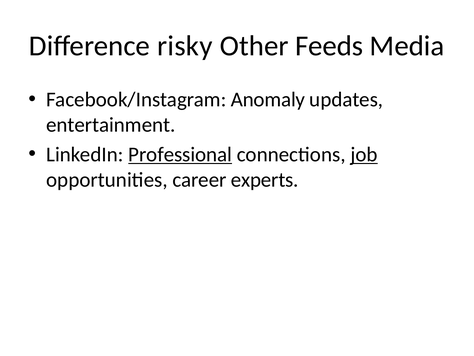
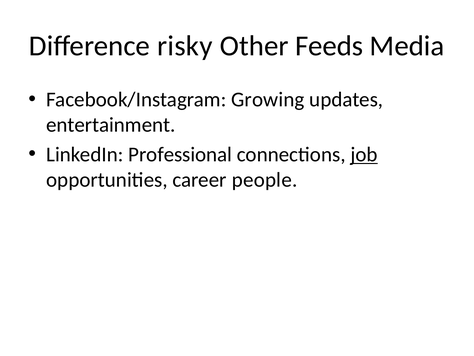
Anomaly: Anomaly -> Growing
Professional underline: present -> none
experts: experts -> people
